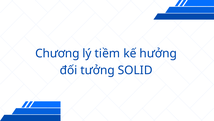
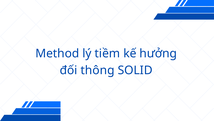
Chương: Chương -> Method
tưởng: tưởng -> thông
